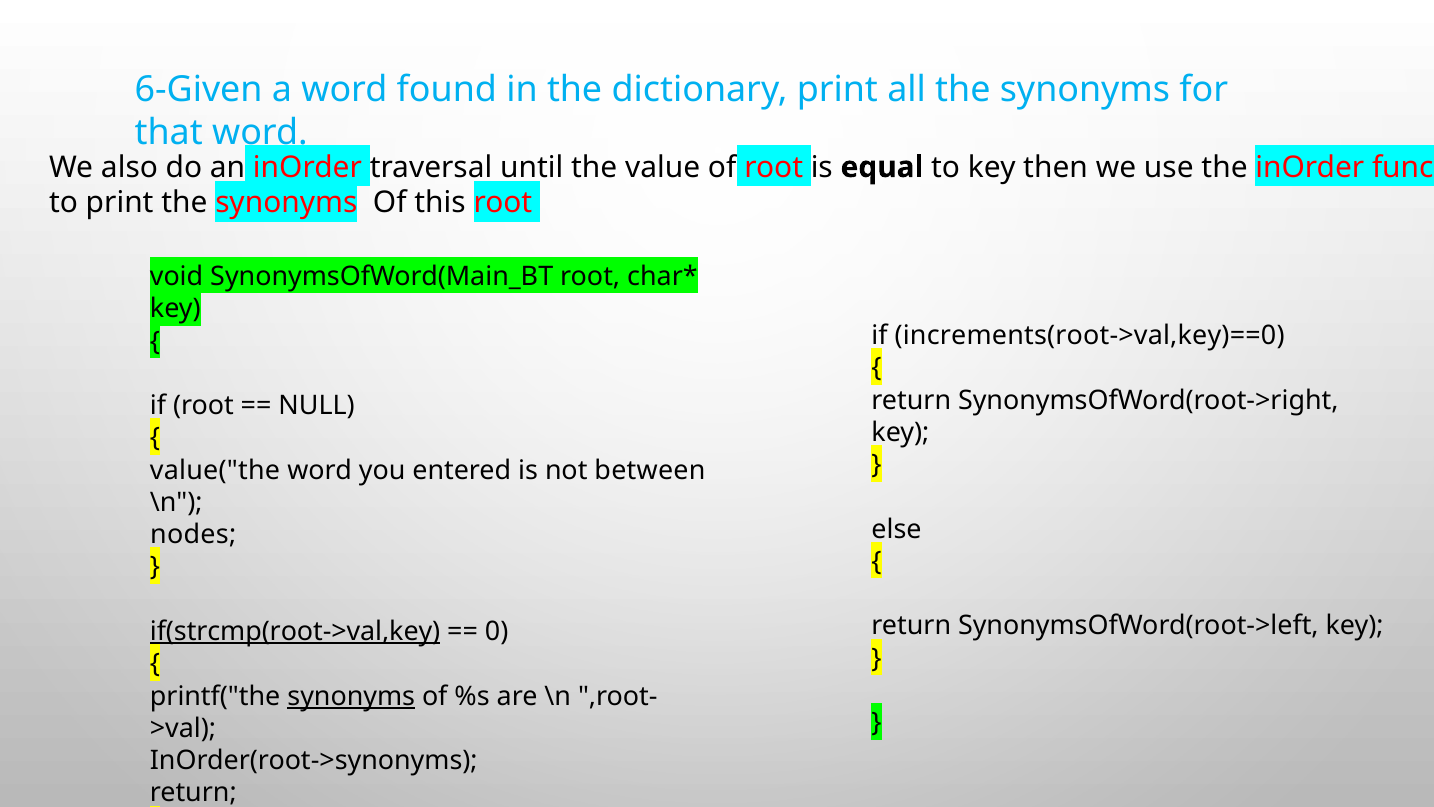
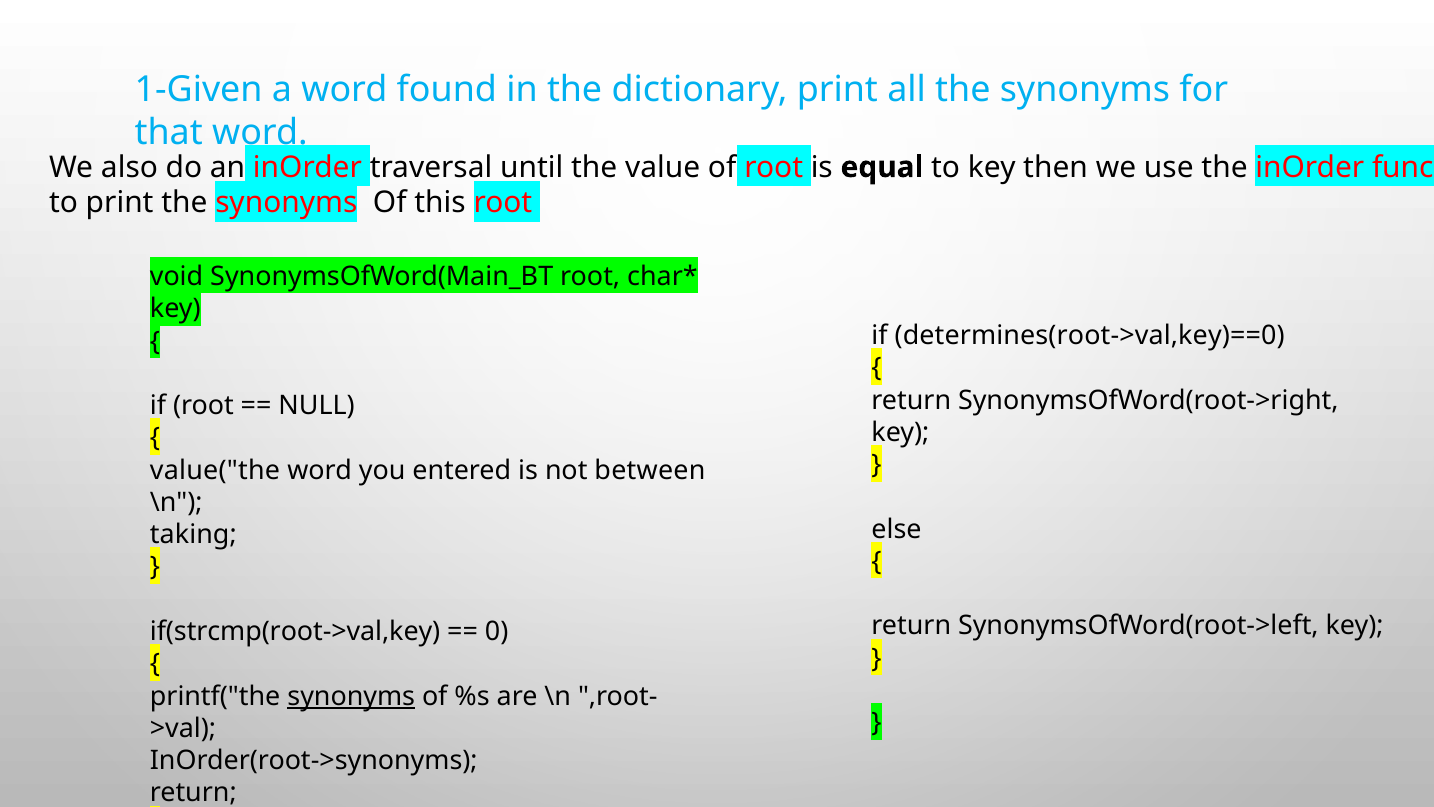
6-Given: 6-Given -> 1-Given
increments(root->val,key)==0: increments(root->val,key)==0 -> determines(root->val,key)==0
nodes: nodes -> taking
if(strcmp(root->val,key underline: present -> none
